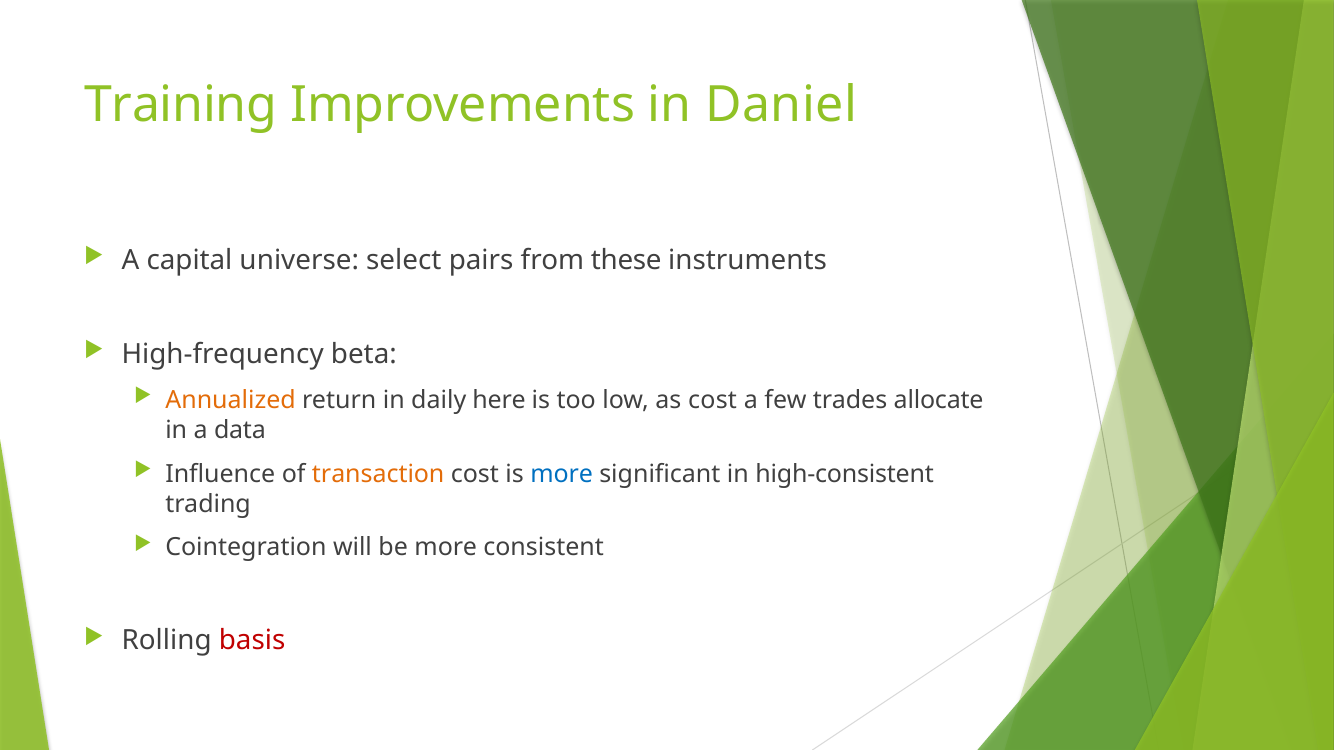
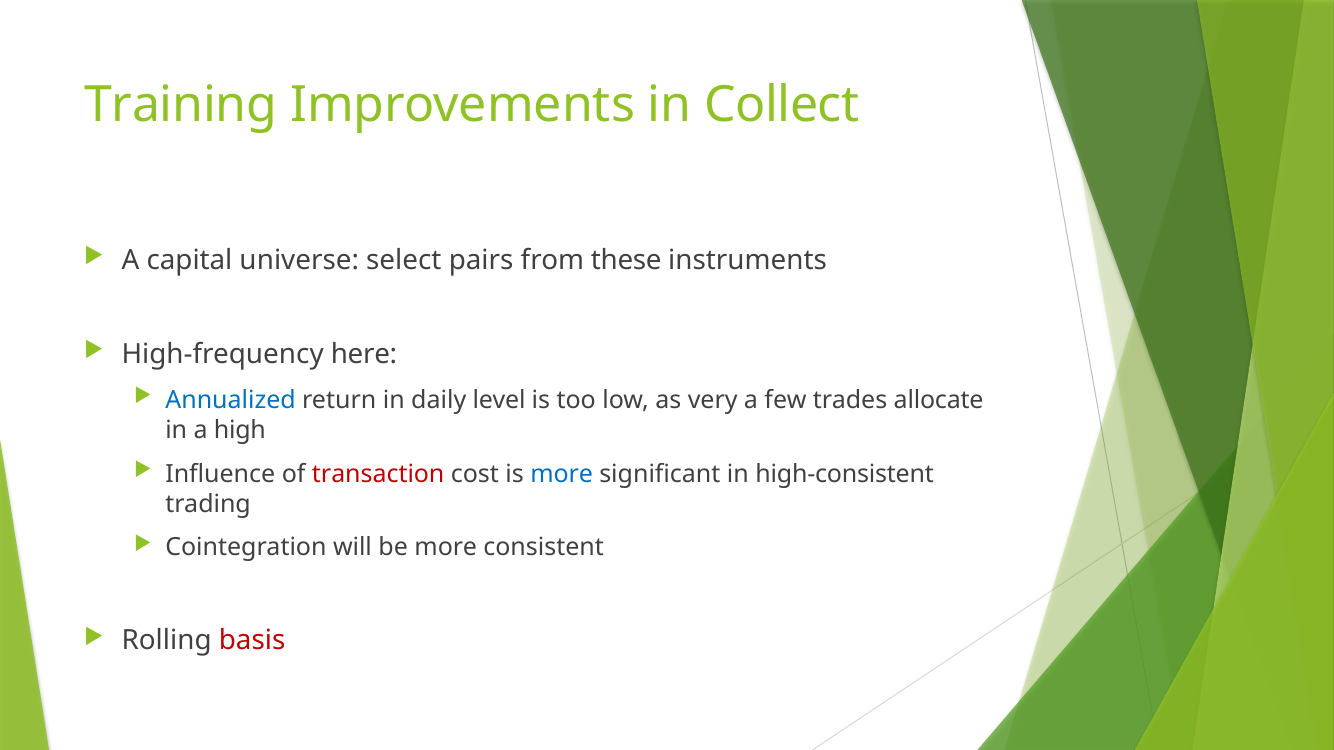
Daniel: Daniel -> Collect
beta: beta -> here
Annualized colour: orange -> blue
here: here -> level
as cost: cost -> very
data: data -> high
transaction colour: orange -> red
